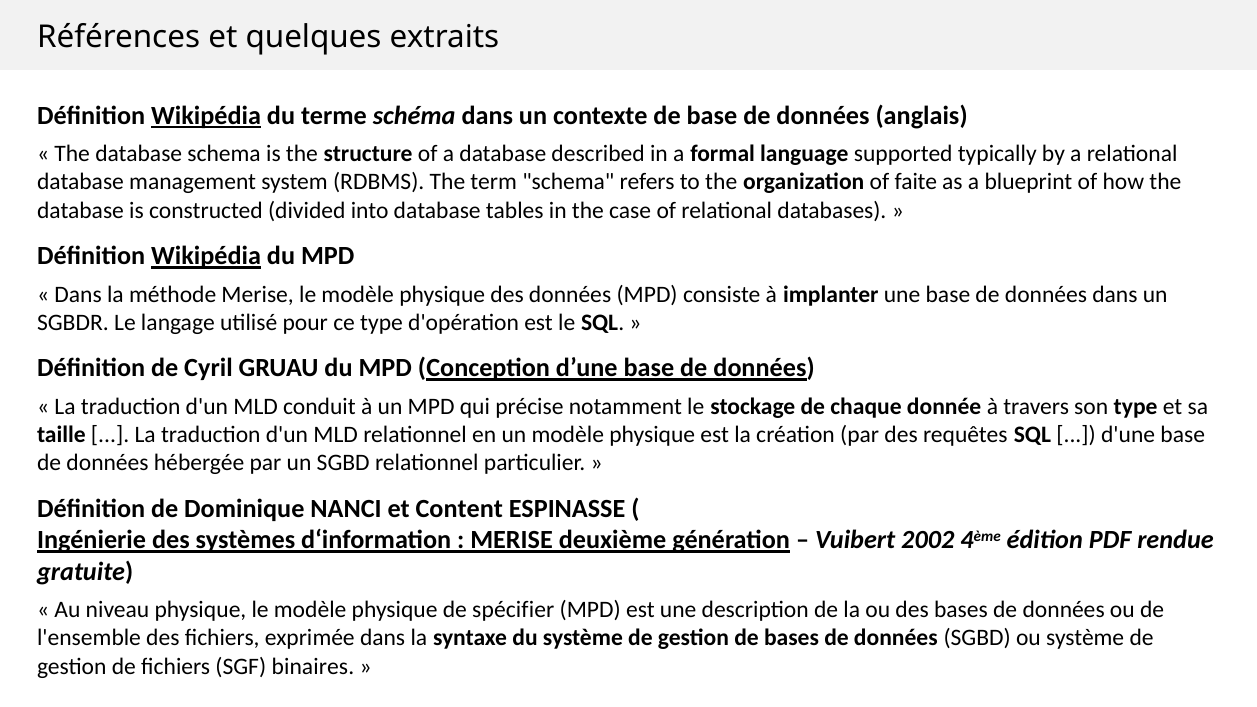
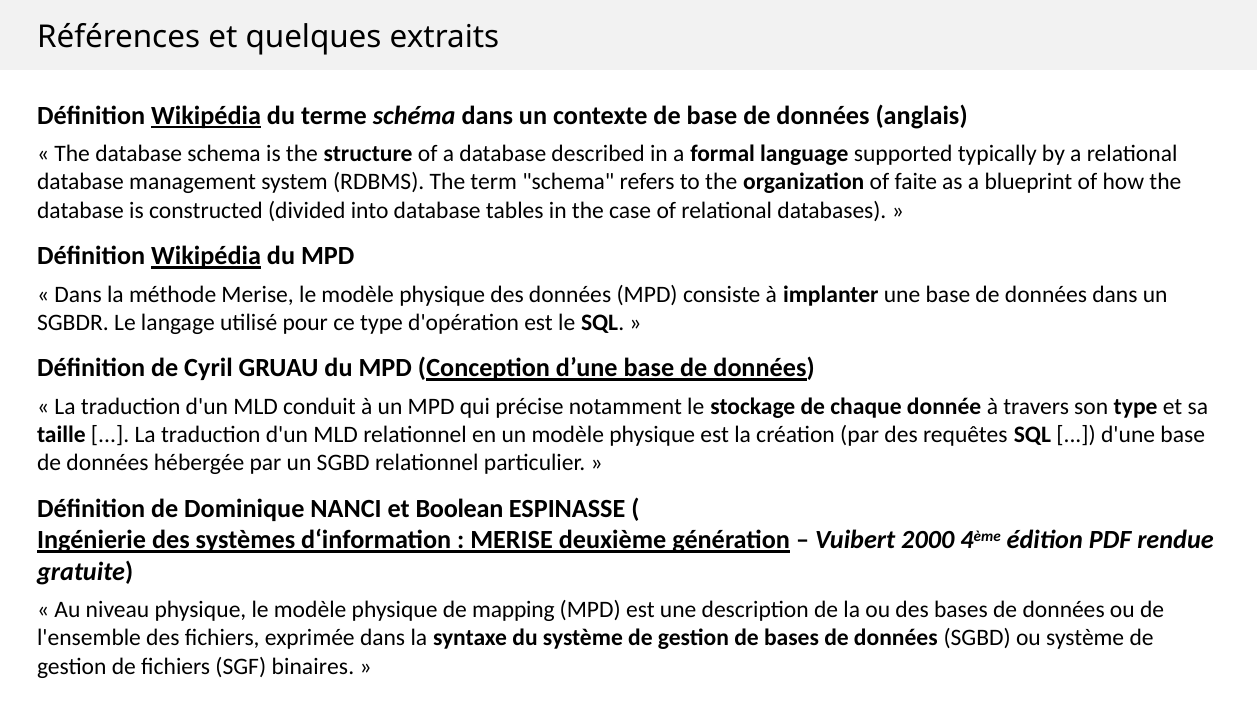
Content: Content -> Boolean
2002: 2002 -> 2000
spécifier: spécifier -> mapping
